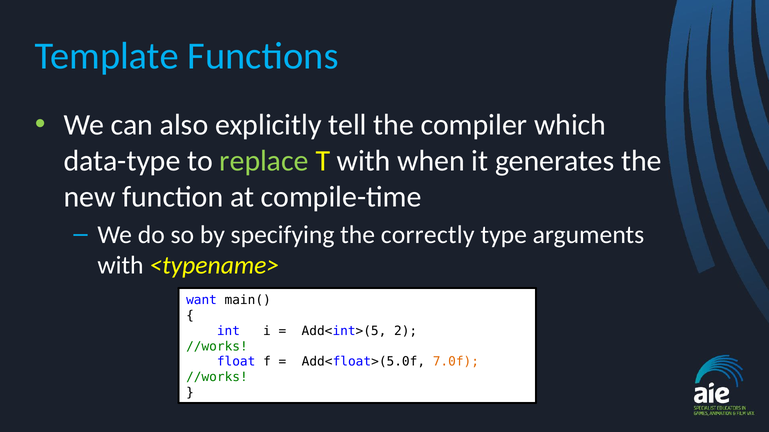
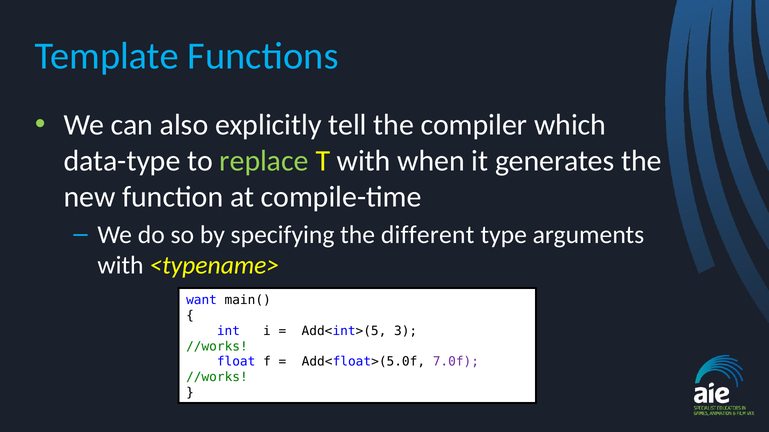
correctly: correctly -> different
2: 2 -> 3
7.0f colour: orange -> purple
